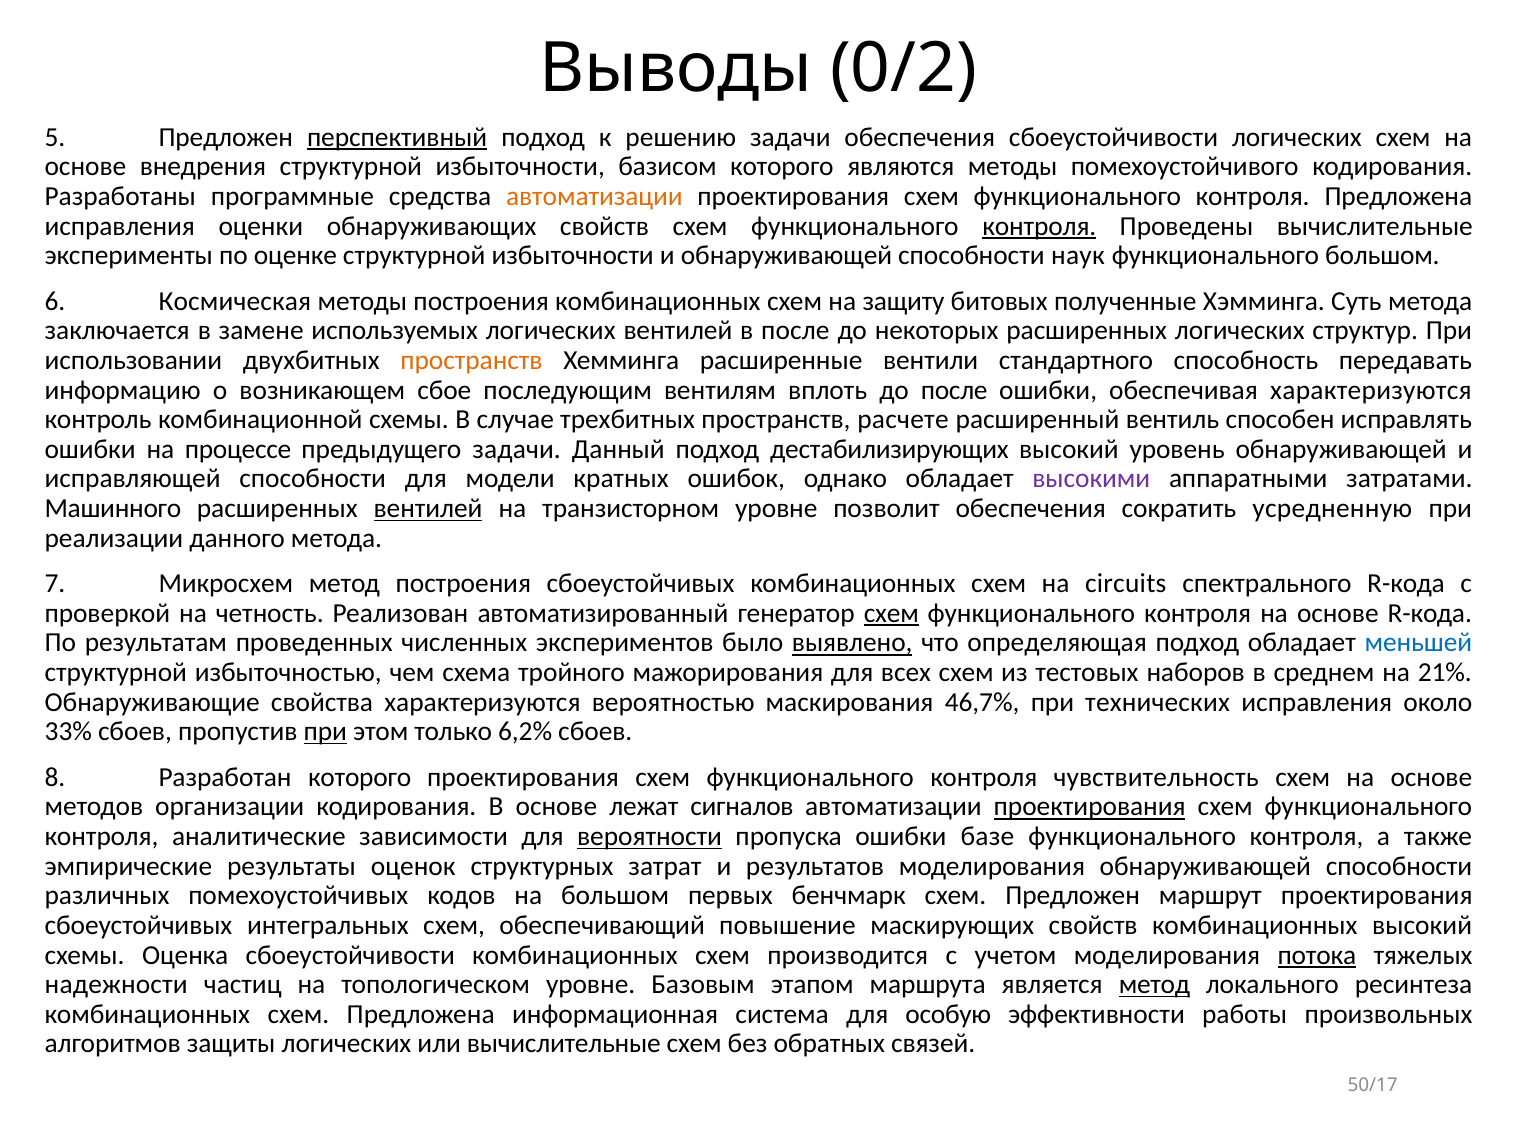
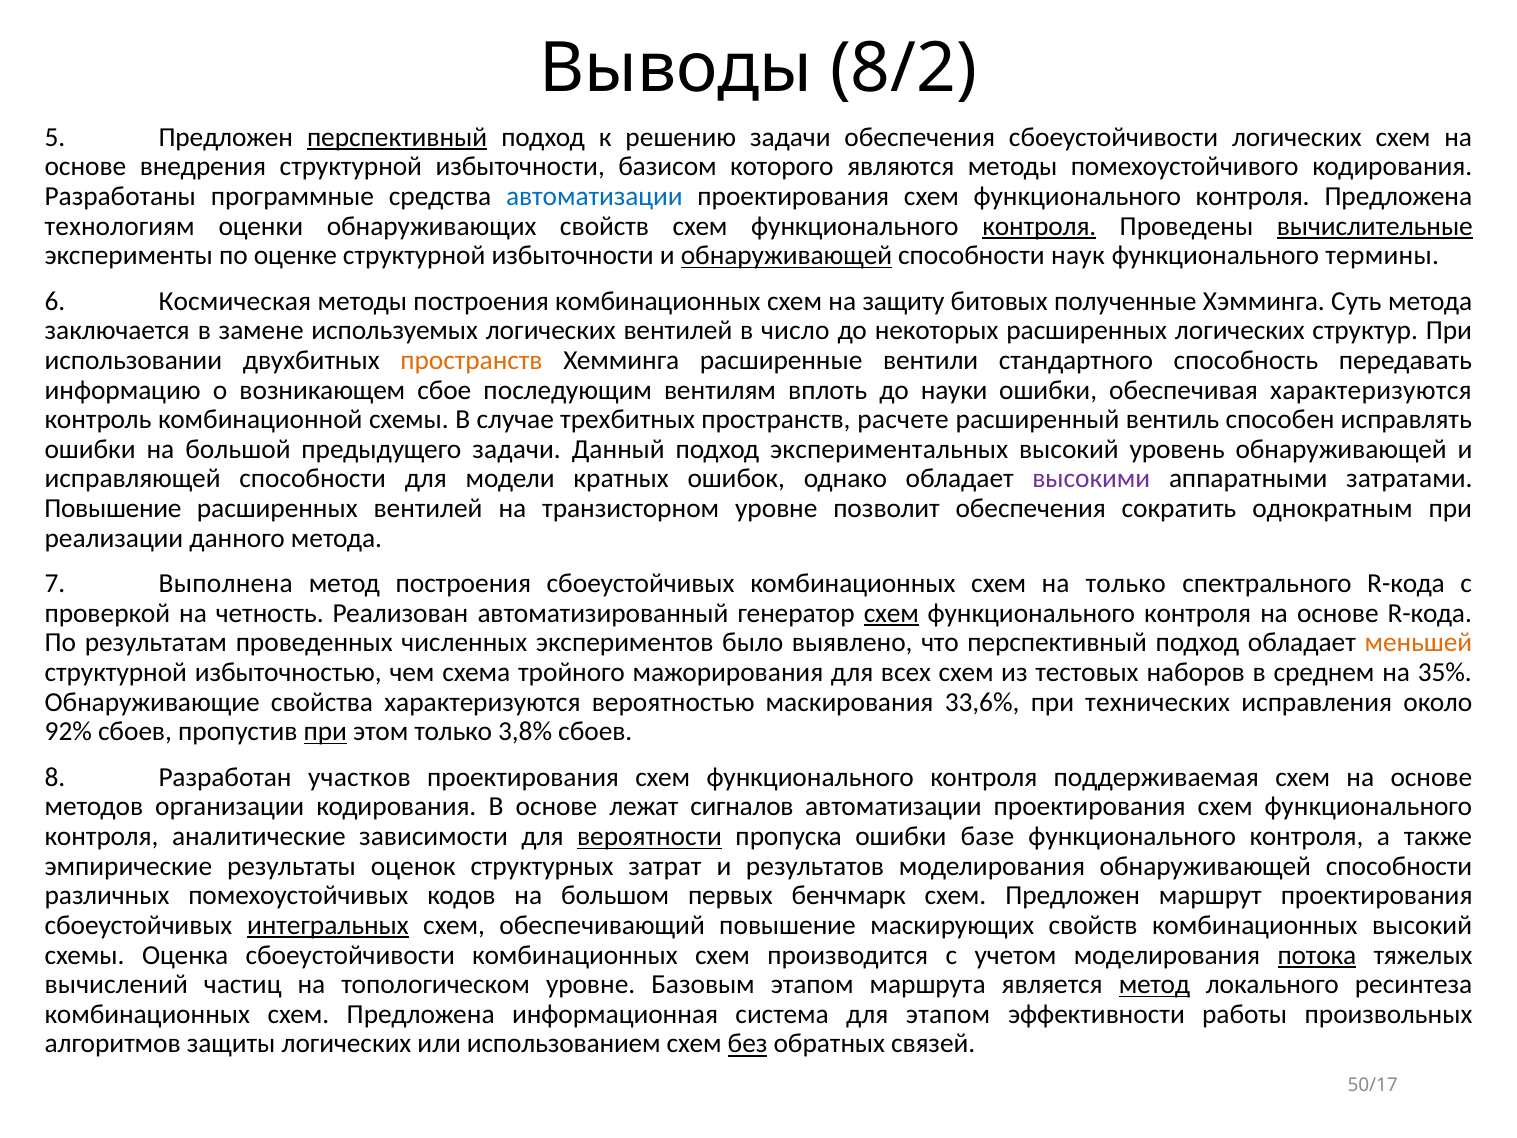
0/2: 0/2 -> 8/2
автоматизации at (594, 196) colour: orange -> blue
исправления at (120, 226): исправления -> технологиям
вычислительные at (1375, 226) underline: none -> present
обнаруживающей at (787, 256) underline: none -> present
функционального большом: большом -> термины
в после: после -> число
до после: после -> науки
процессе: процессе -> большой
дестабилизирующих: дестабилизирующих -> экспериментальных
Машинного at (113, 508): Машинного -> Повышение
вентилей at (428, 508) underline: present -> none
усредненную: усредненную -> однократным
Микросхем: Микросхем -> Выполнена
на circuits: circuits -> только
выявлено underline: present -> none
что определяющая: определяющая -> перспективный
меньшей colour: blue -> orange
21%: 21% -> 35%
46,7%: 46,7% -> 33,6%
33%: 33% -> 92%
6,2%: 6,2% -> 3,8%
Разработан которого: которого -> участков
чувствительность: чувствительность -> поддерживаемая
проектирования at (1090, 807) underline: present -> none
интегральных underline: none -> present
надежности: надежности -> вычислений
для особую: особую -> этапом
или вычислительные: вычислительные -> использованием
без underline: none -> present
